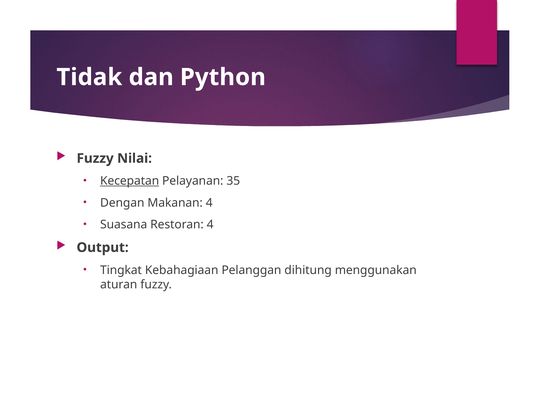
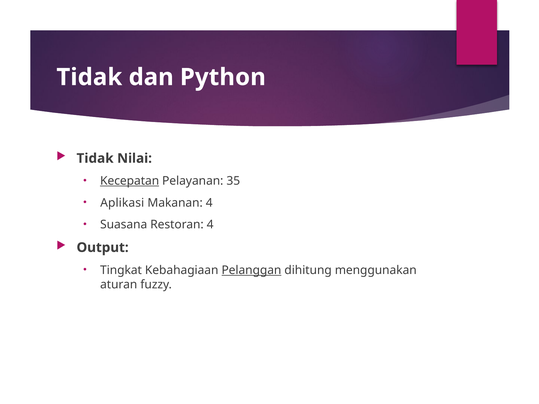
Fuzzy at (95, 158): Fuzzy -> Tidak
Dengan: Dengan -> Aplikasi
Pelanggan underline: none -> present
